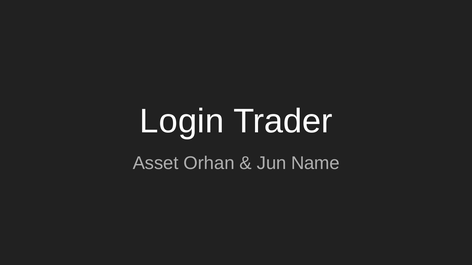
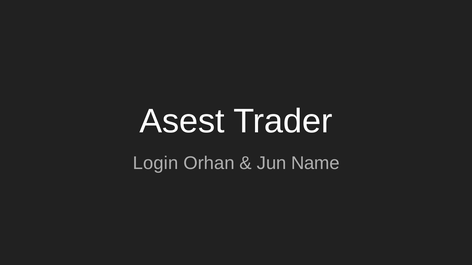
Login: Login -> Asest
Asset: Asset -> Login
